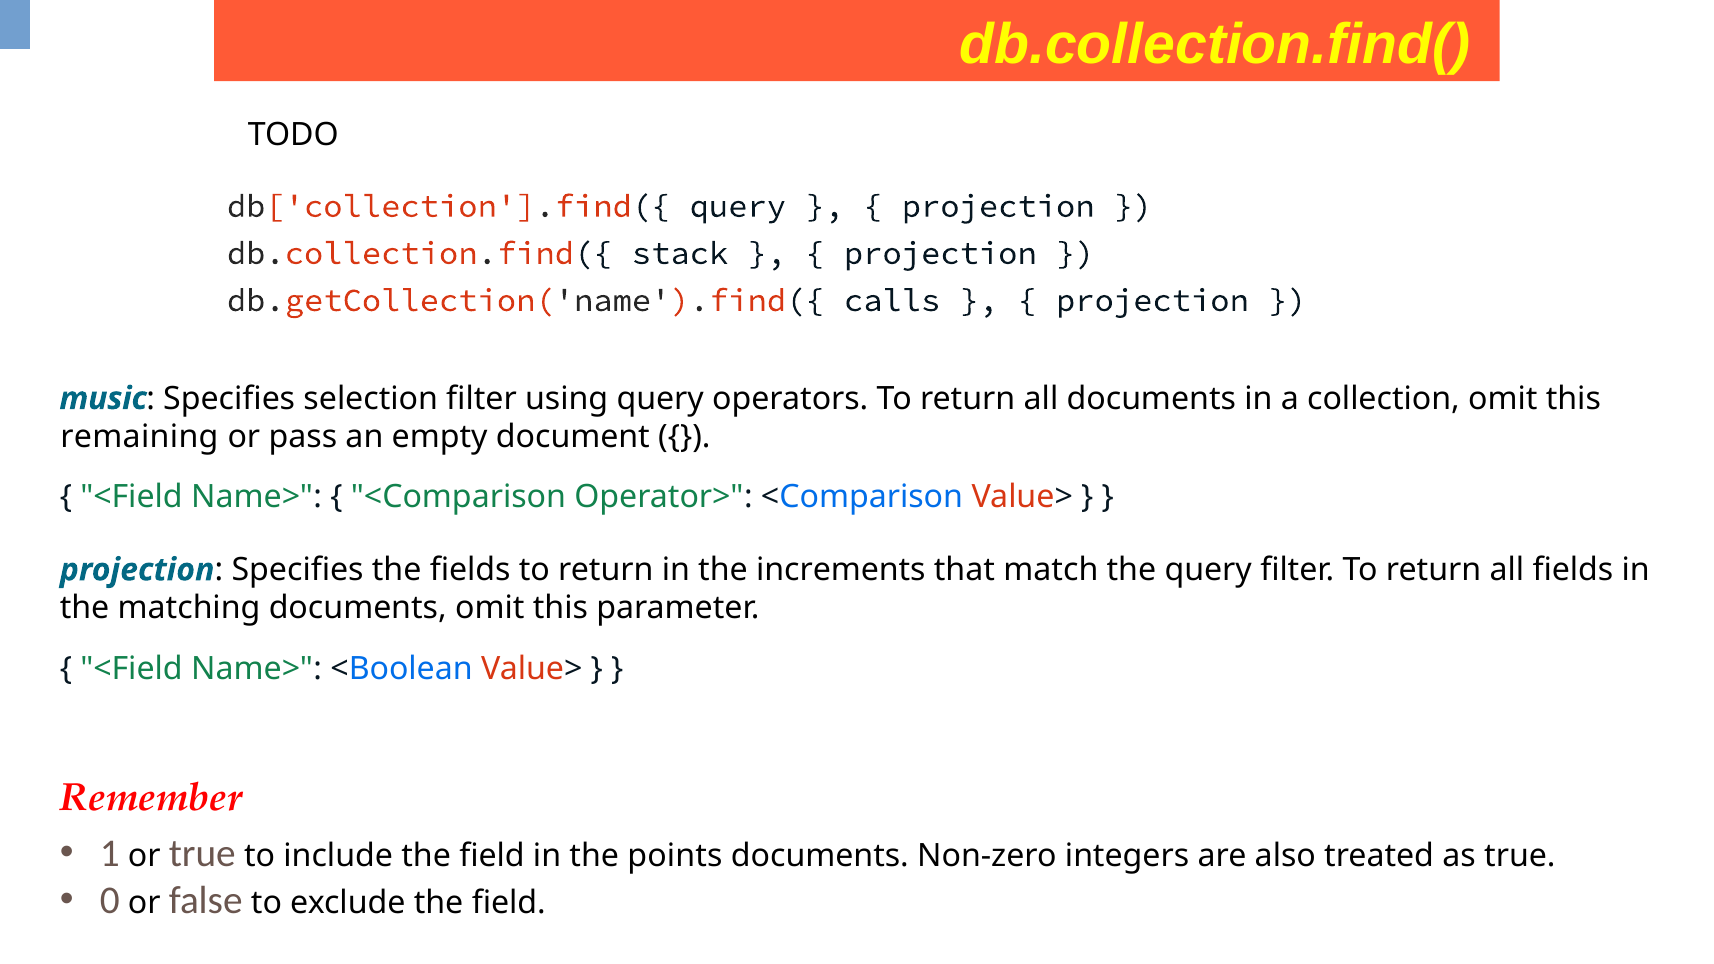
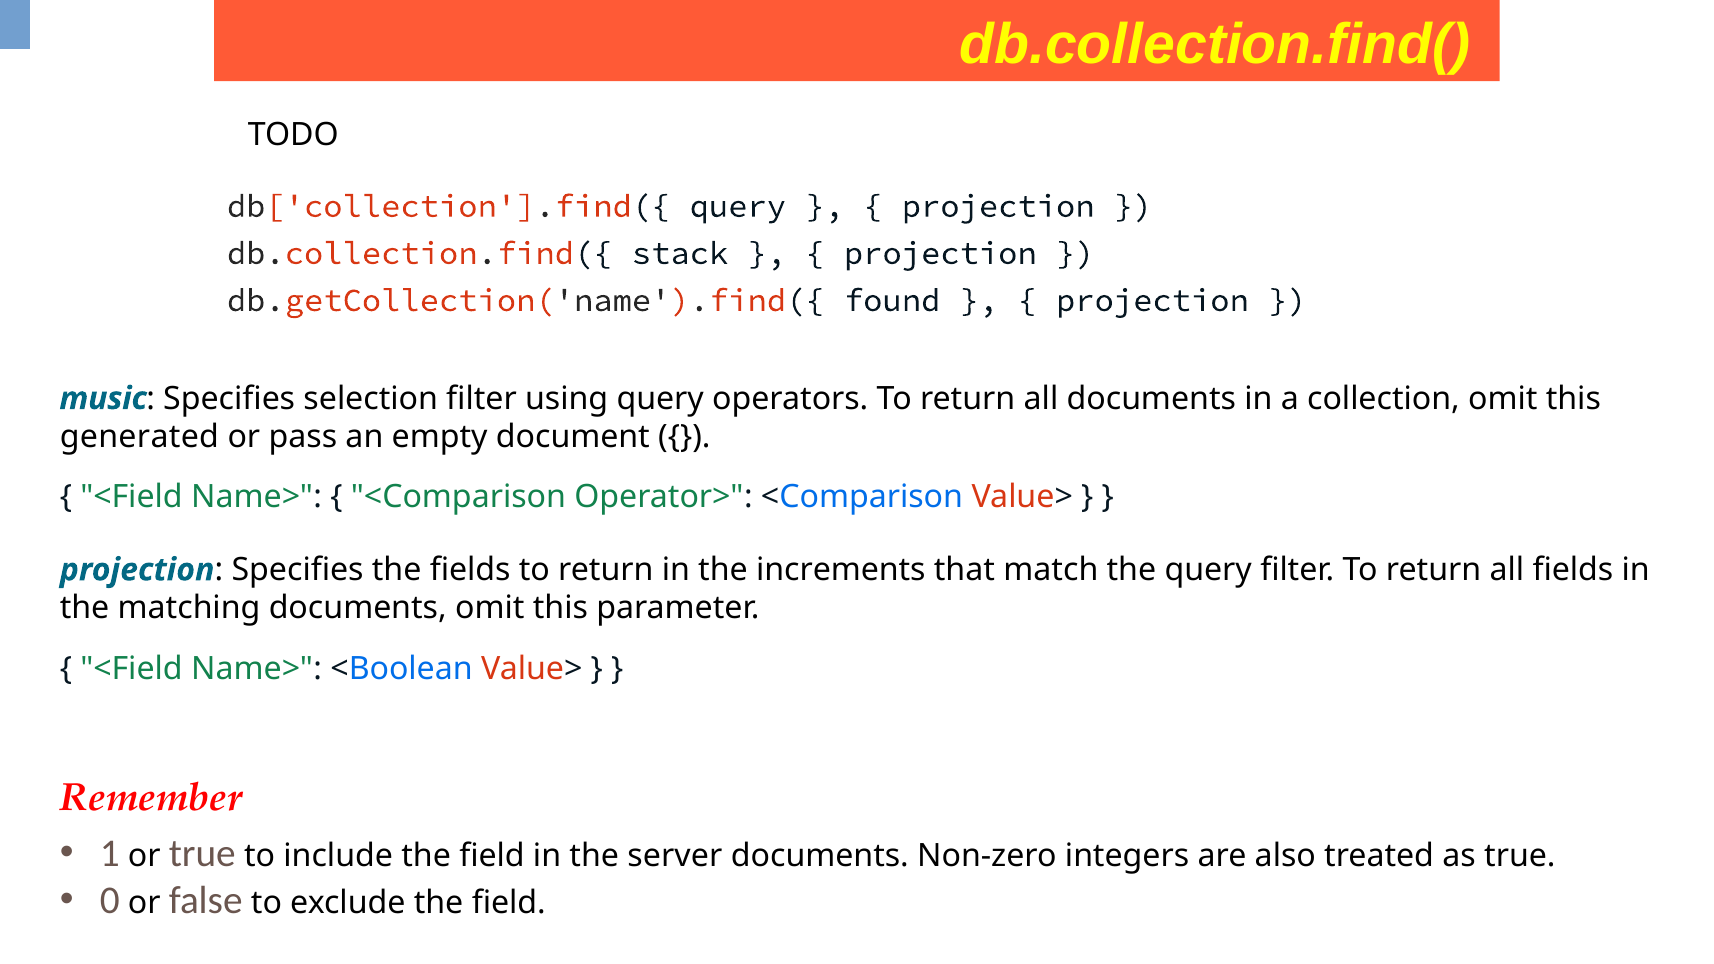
calls: calls -> found
remaining: remaining -> generated
points: points -> server
